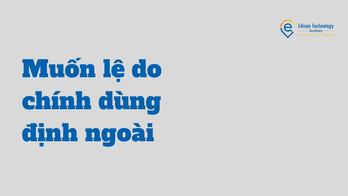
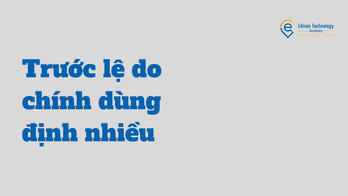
Muốn: Muốn -> Trước
ngoài: ngoài -> nhiều
